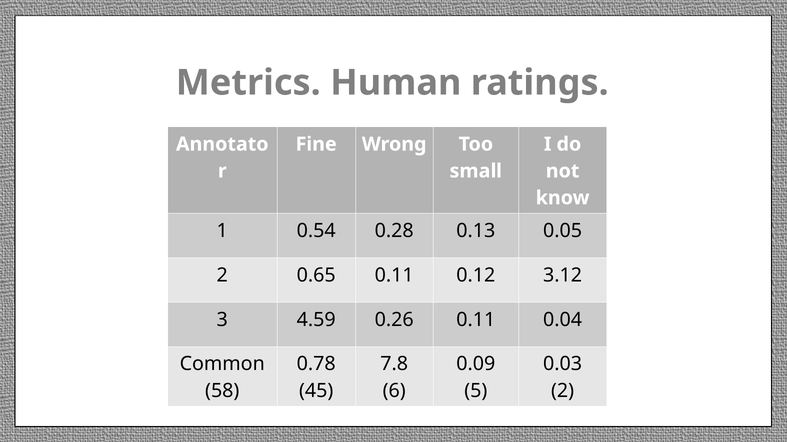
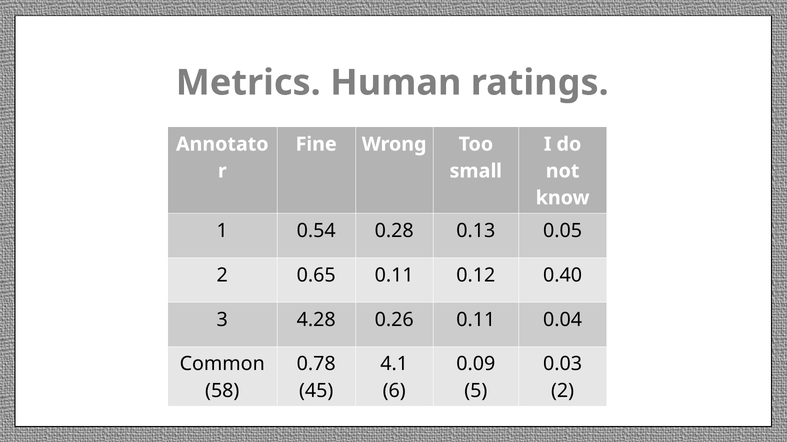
3.12: 3.12 -> 0.40
4.59: 4.59 -> 4.28
7.8: 7.8 -> 4.1
